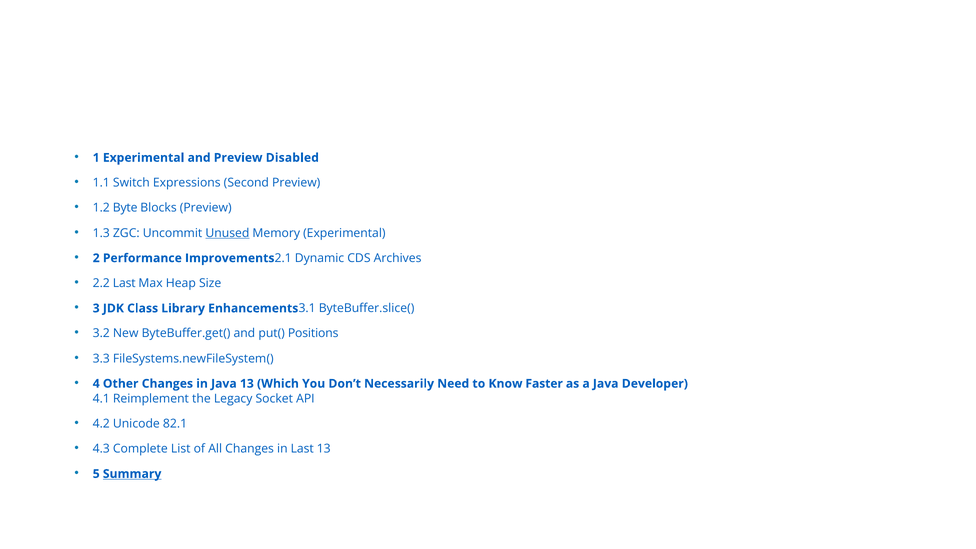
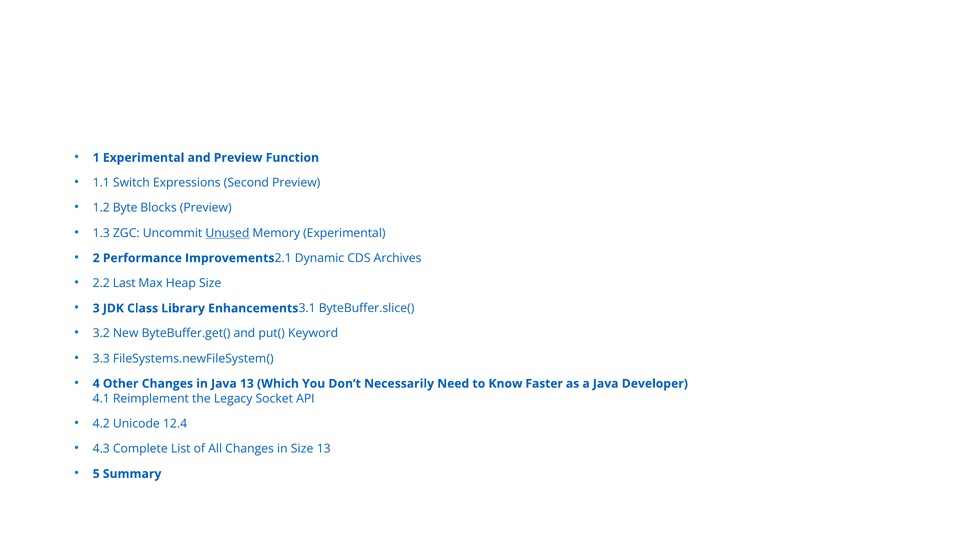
Disabled: Disabled -> Function
Positions: Positions -> Keyword
82.1: 82.1 -> 12.4
in Last: Last -> Size
Summary underline: present -> none
